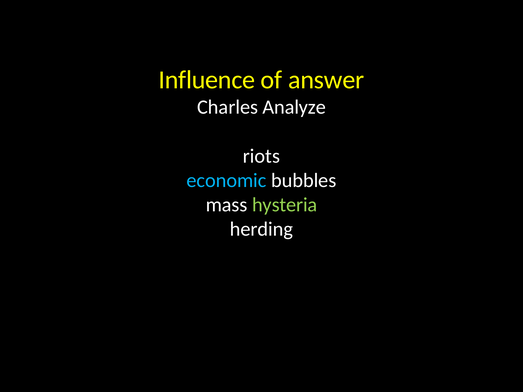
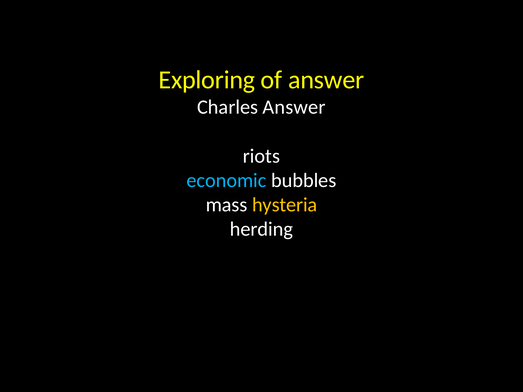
Influence: Influence -> Exploring
Charles Analyze: Analyze -> Answer
hysteria colour: light green -> yellow
